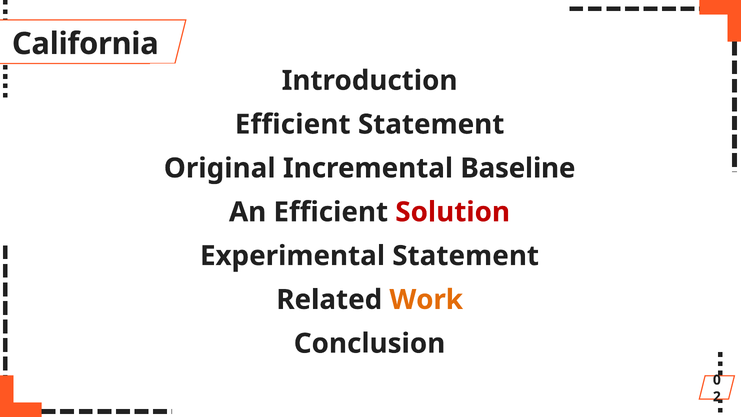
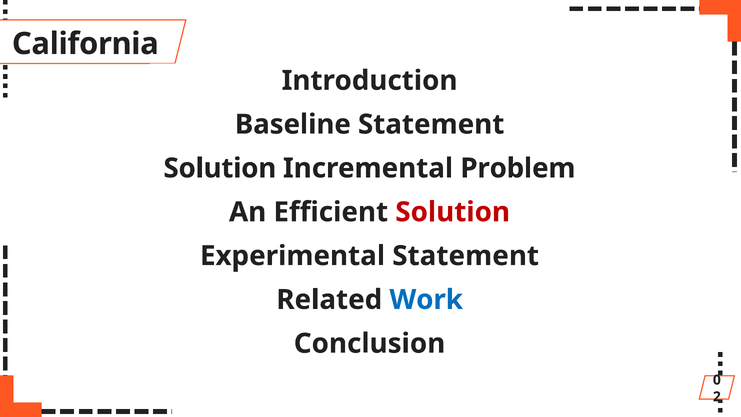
Efficient at (293, 124): Efficient -> Baseline
Original at (220, 168): Original -> Solution
Baseline: Baseline -> Problem
Work colour: orange -> blue
